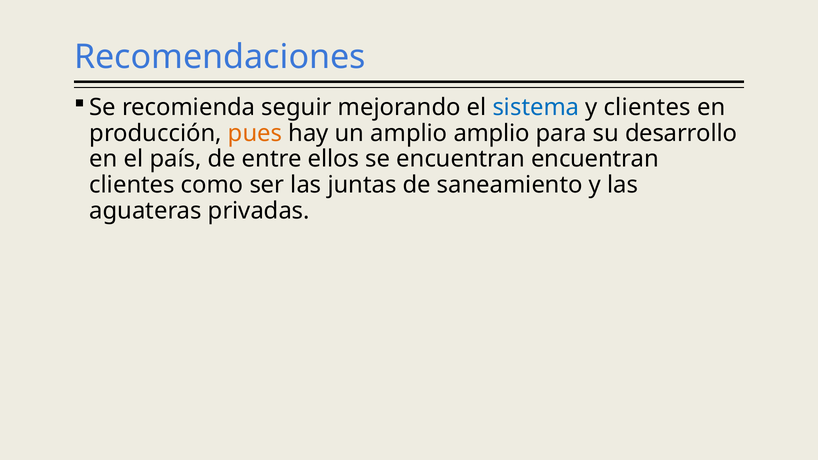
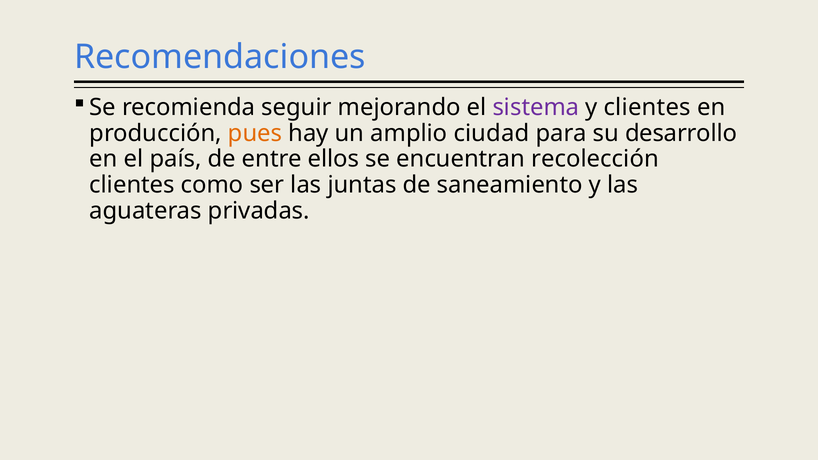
sistema colour: blue -> purple
amplio amplio: amplio -> ciudad
encuentran encuentran: encuentran -> recolección
